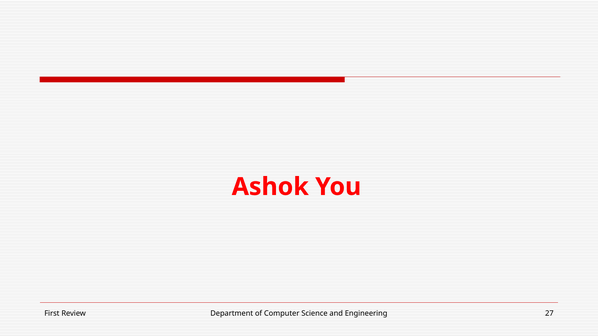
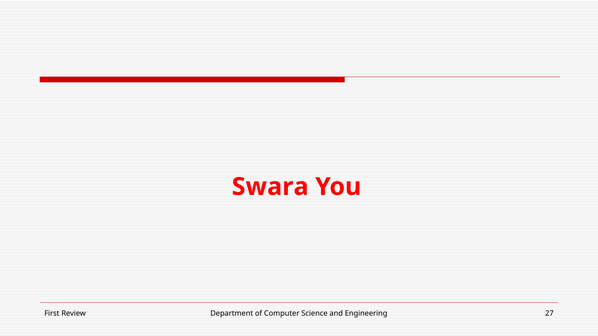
Ashok: Ashok -> Swara
